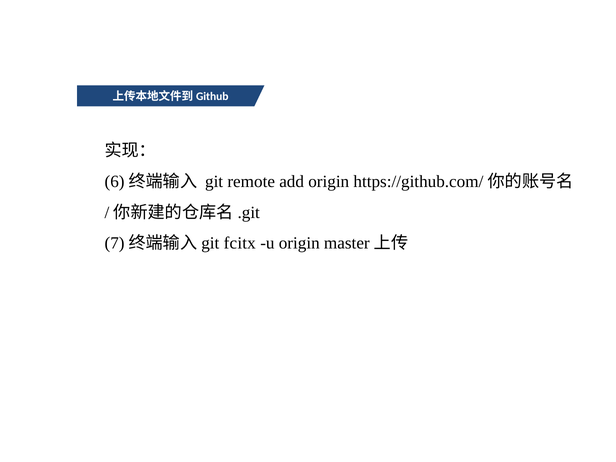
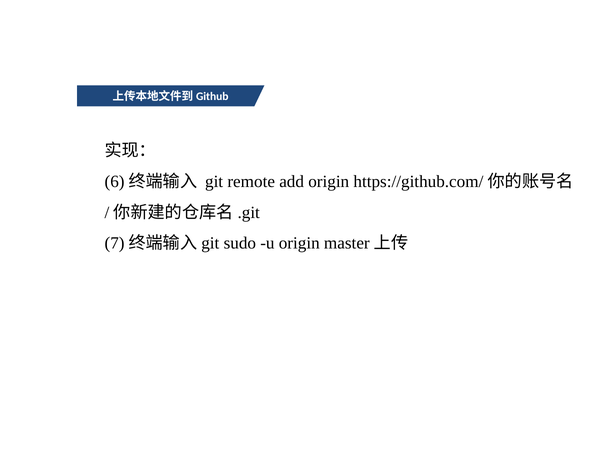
fcitx: fcitx -> sudo
